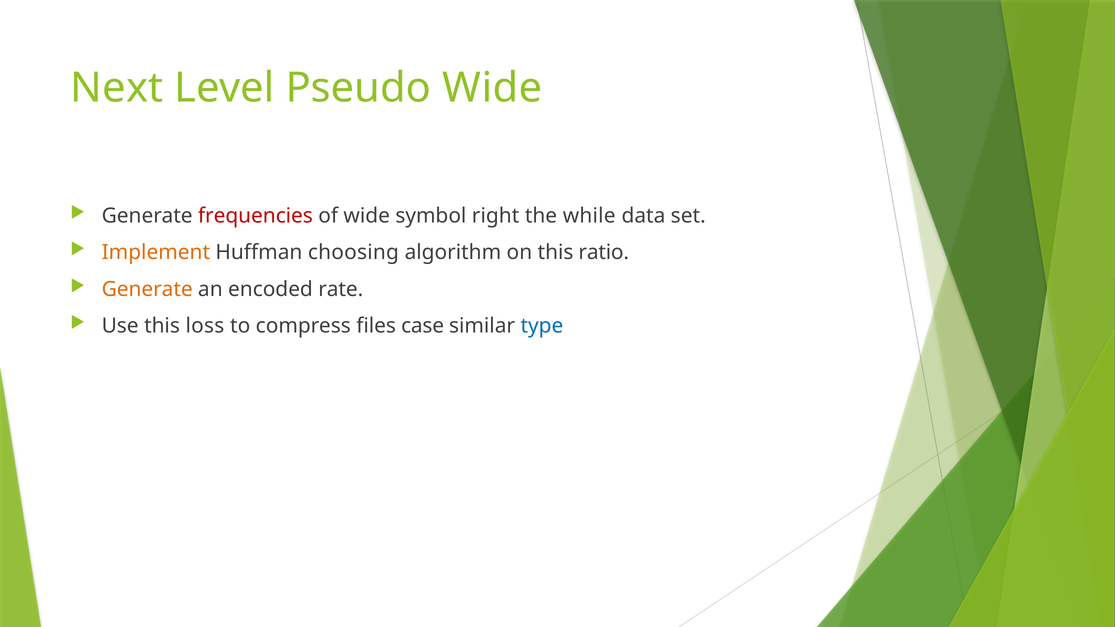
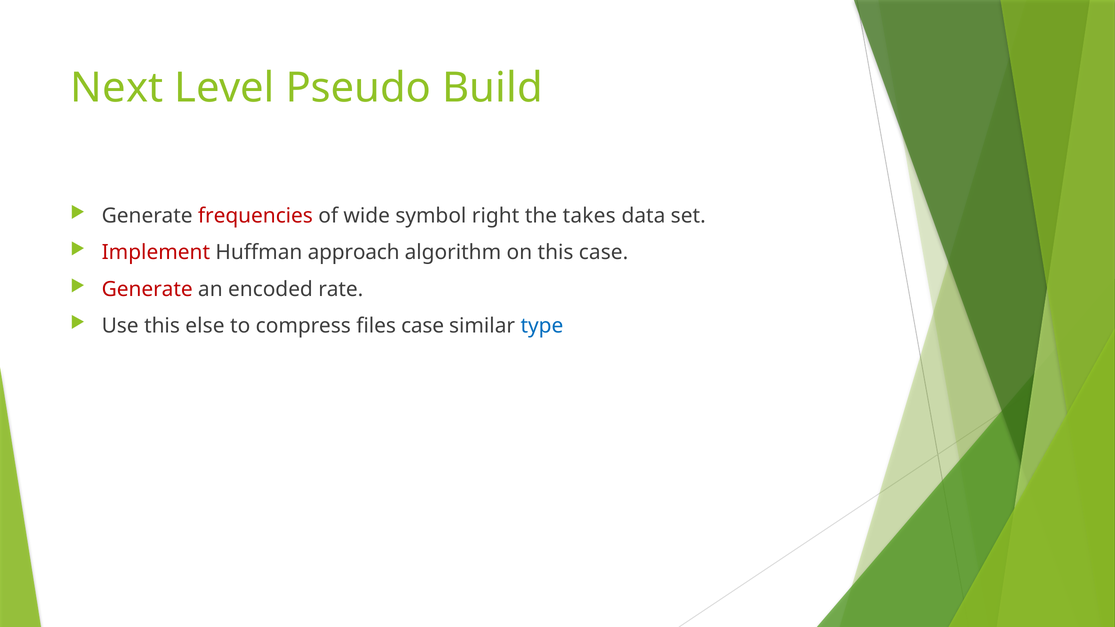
Pseudo Wide: Wide -> Build
while: while -> takes
Implement colour: orange -> red
choosing: choosing -> approach
this ratio: ratio -> case
Generate at (147, 289) colour: orange -> red
loss: loss -> else
